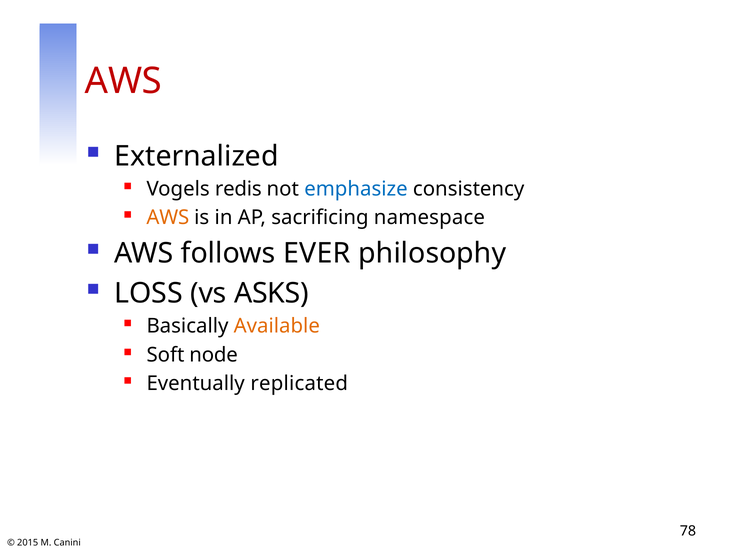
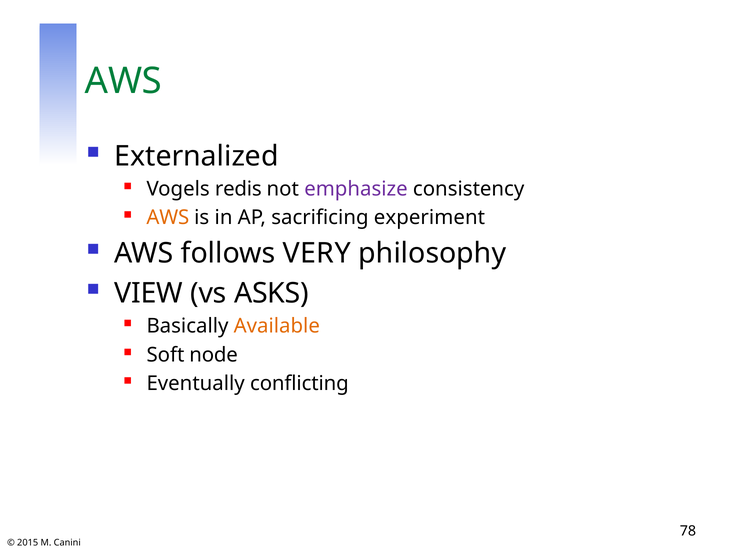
AWS at (123, 81) colour: red -> green
emphasize colour: blue -> purple
namespace: namespace -> experiment
EVER: EVER -> VERY
LOSS: LOSS -> VIEW
replicated: replicated -> conflicting
